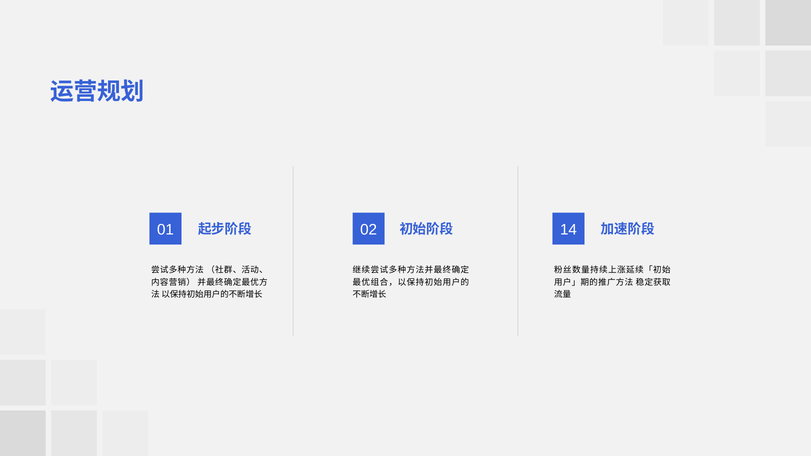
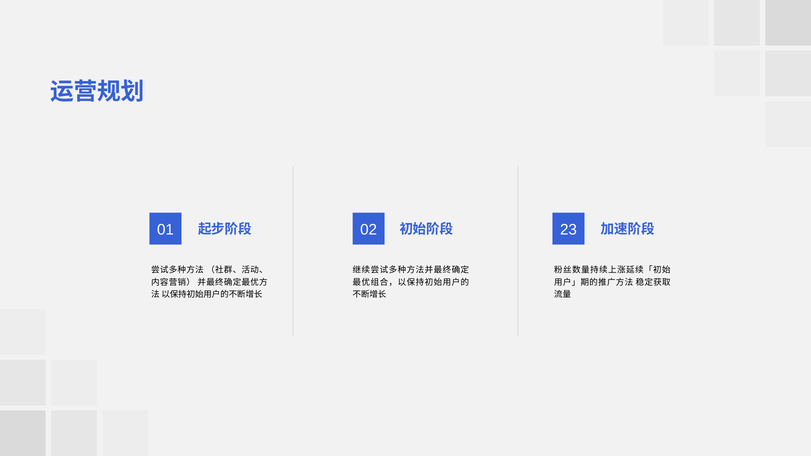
14: 14 -> 23
